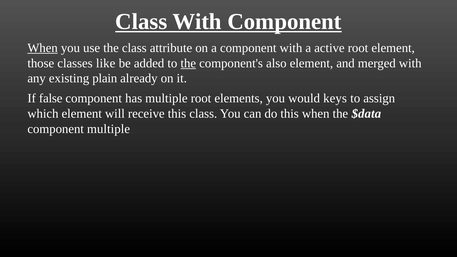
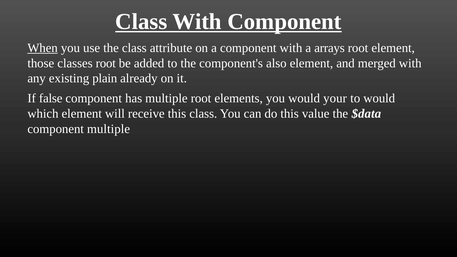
active: active -> arrays
classes like: like -> root
the at (188, 63) underline: present -> none
keys: keys -> your
to assign: assign -> would
this when: when -> value
